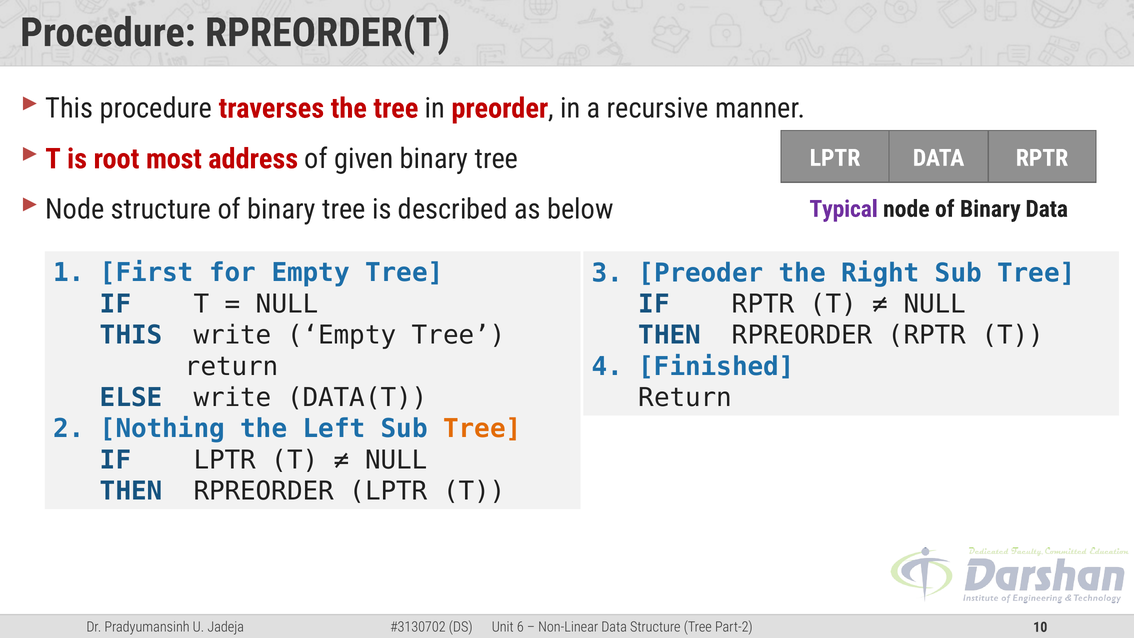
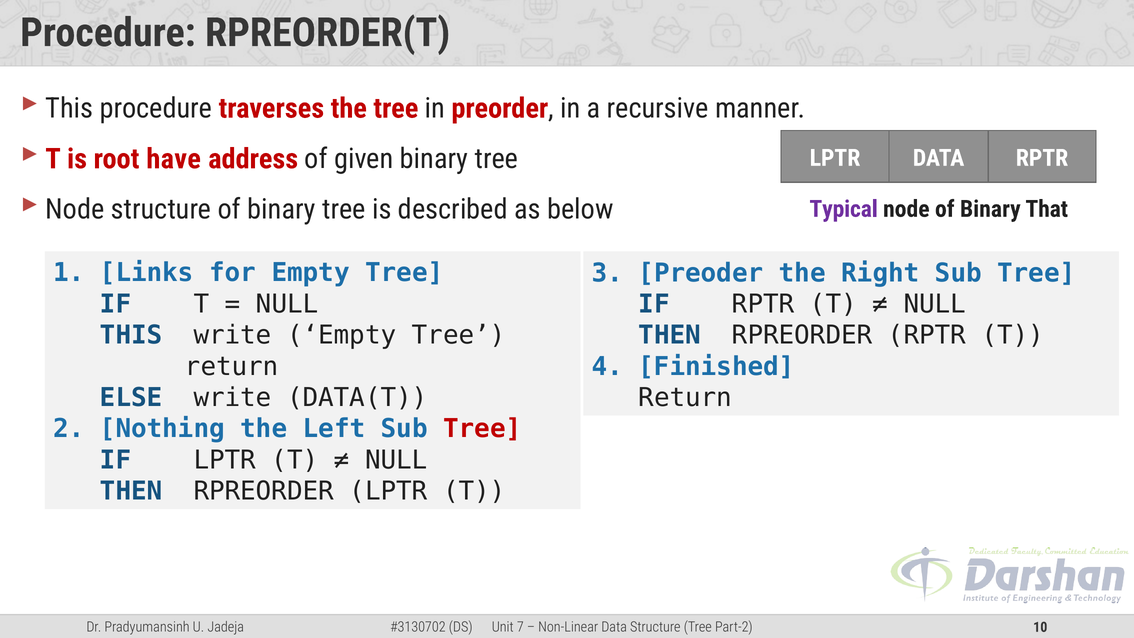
most: most -> have
Binary Data: Data -> That
First: First -> Links
Tree at (482, 429) colour: orange -> red
6: 6 -> 7
